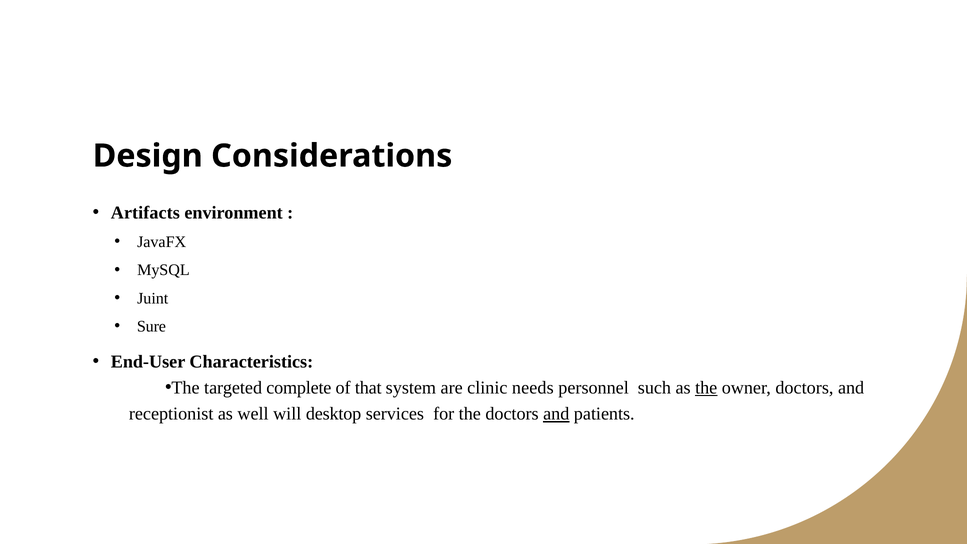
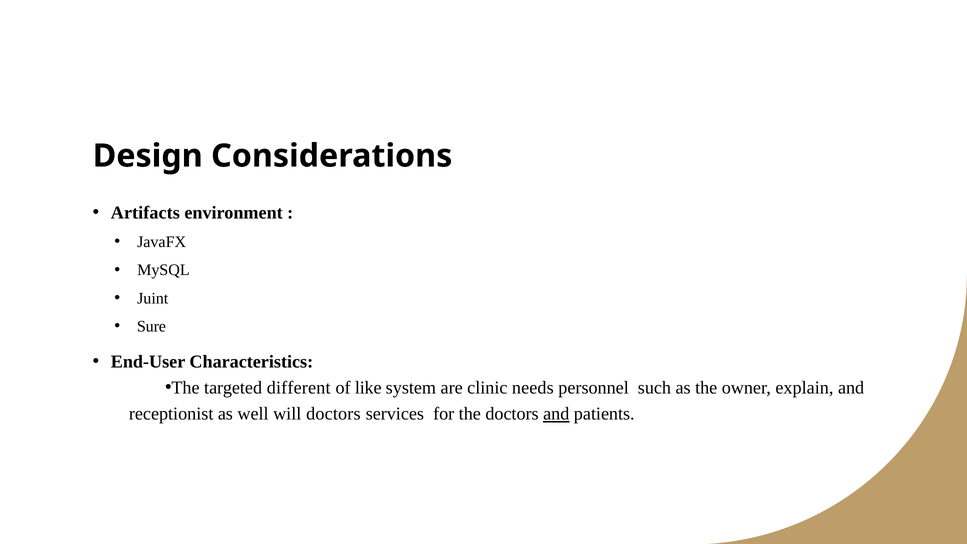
complete: complete -> different
that: that -> like
the at (706, 388) underline: present -> none
owner doctors: doctors -> explain
will desktop: desktop -> doctors
